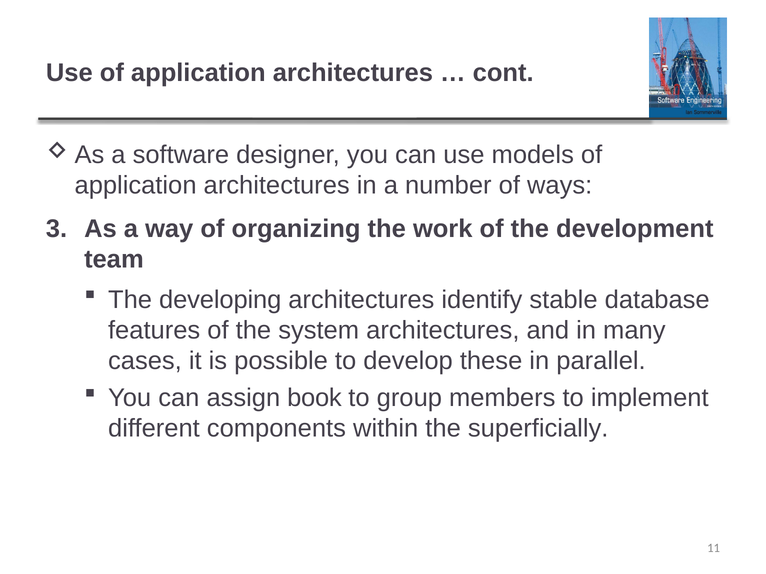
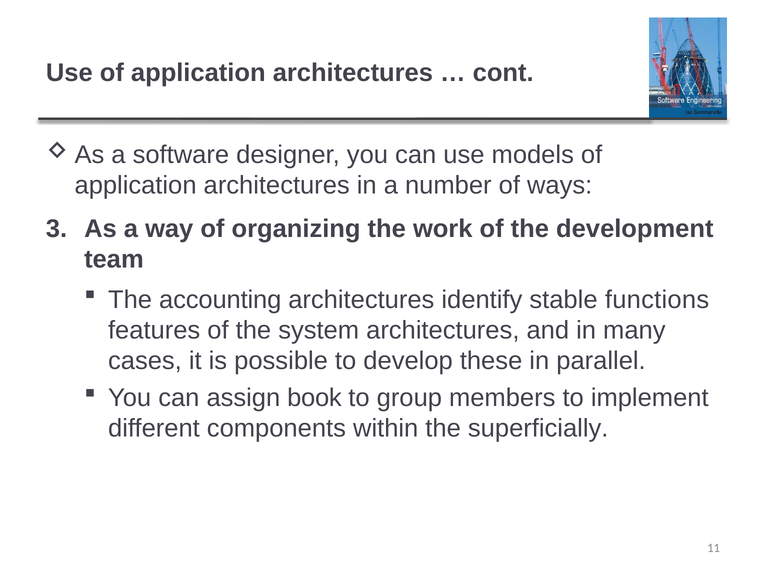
developing: developing -> accounting
database: database -> functions
